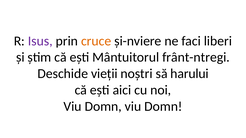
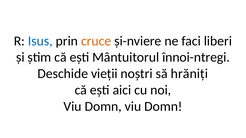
Isus colour: purple -> blue
frânt-ntregi: frânt-ntregi -> înnoi-ntregi
harului: harului -> hrăniți
